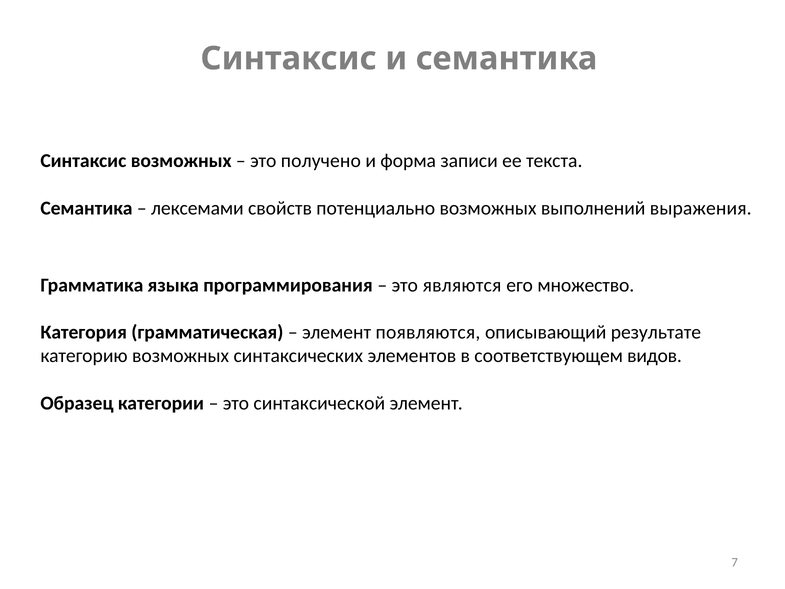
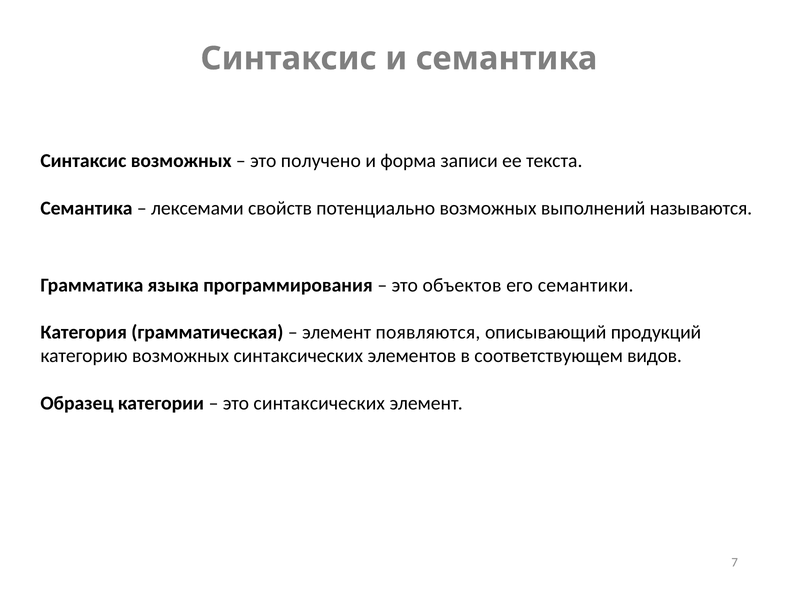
выражения: выражения -> называются
являются: являются -> объектов
множество: множество -> семантики
результате: результате -> продукций
это синтаксической: синтаксической -> синтаксических
